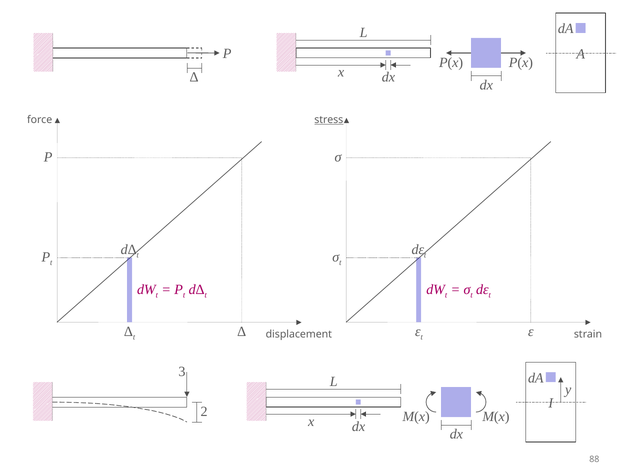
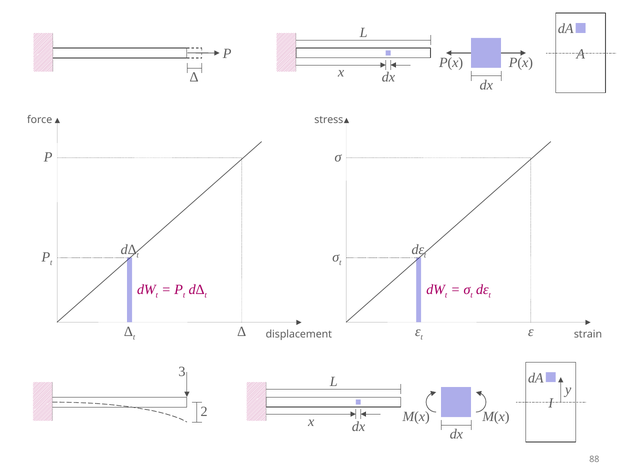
stress underline: present -> none
